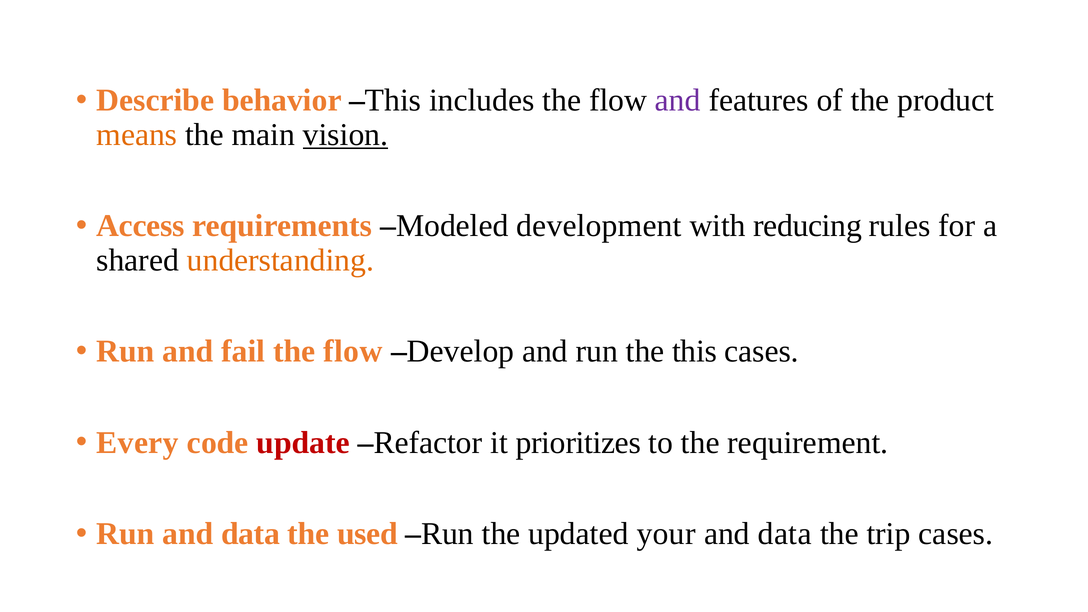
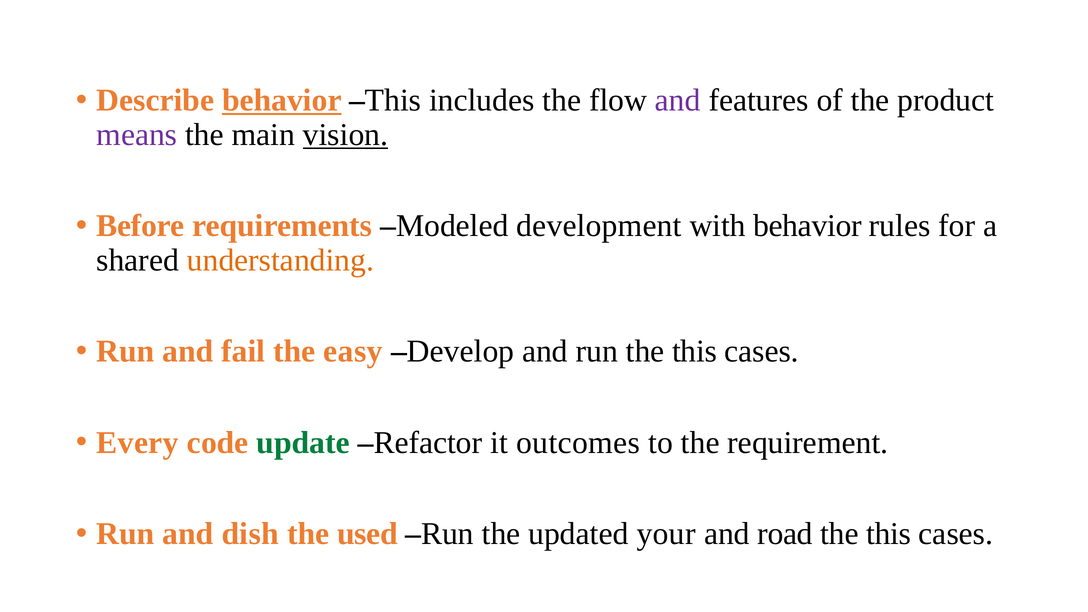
behavior at (282, 100) underline: none -> present
means colour: orange -> purple
Access: Access -> Before
with reducing: reducing -> behavior
fail the flow: flow -> easy
update colour: red -> green
prioritizes: prioritizes -> outcomes
Run and data: data -> dish
data at (785, 534): data -> road
trip at (889, 534): trip -> this
